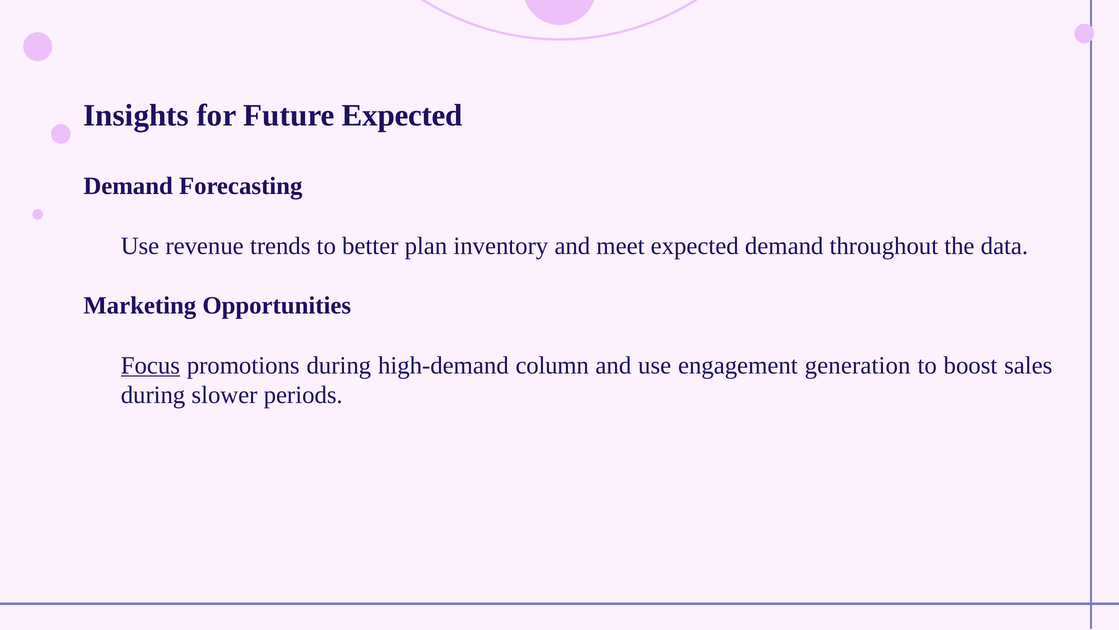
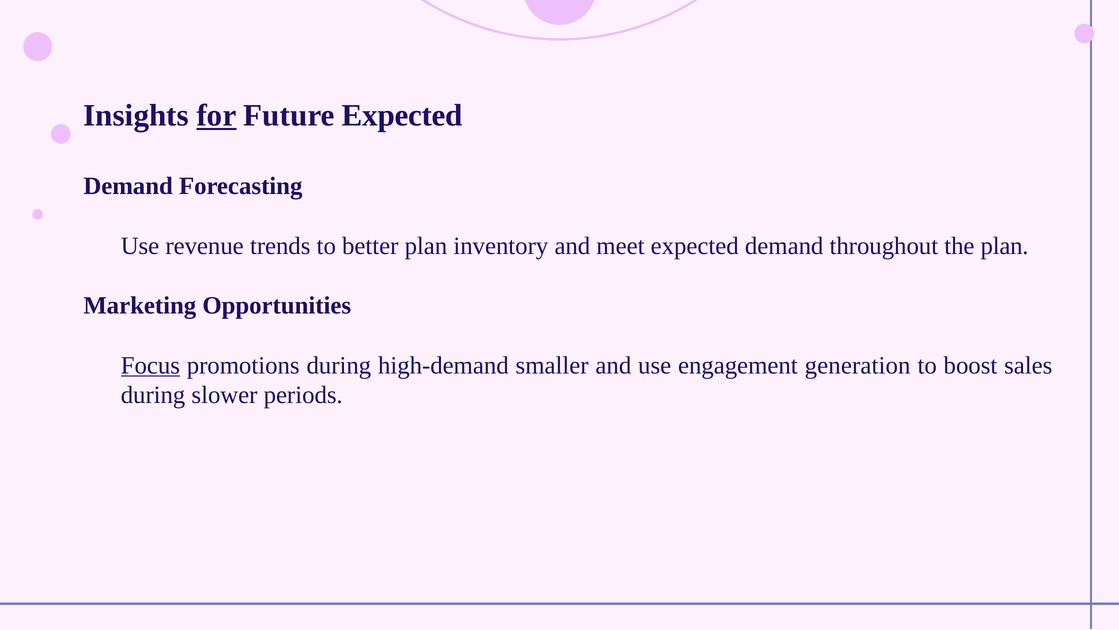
for underline: none -> present
the data: data -> plan
column: column -> smaller
